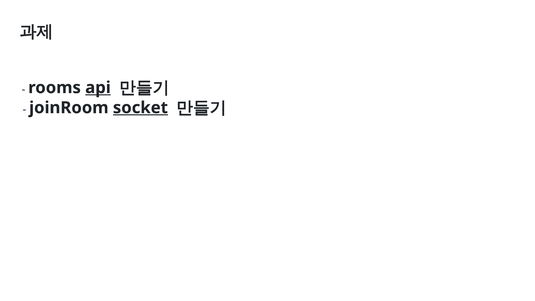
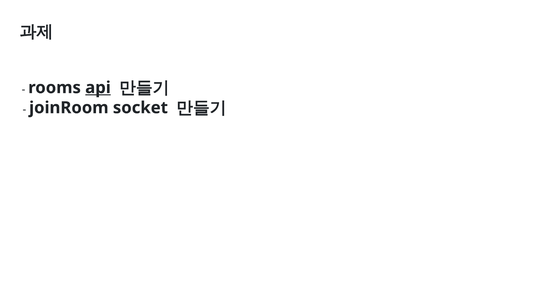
socket underline: present -> none
